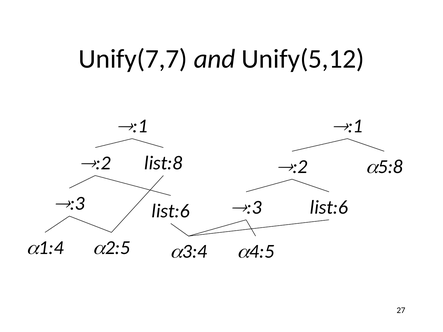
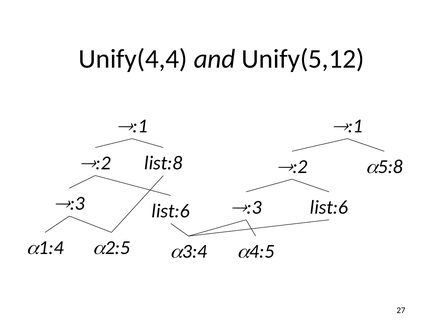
Unify(7,7: Unify(7,7 -> Unify(4,4
